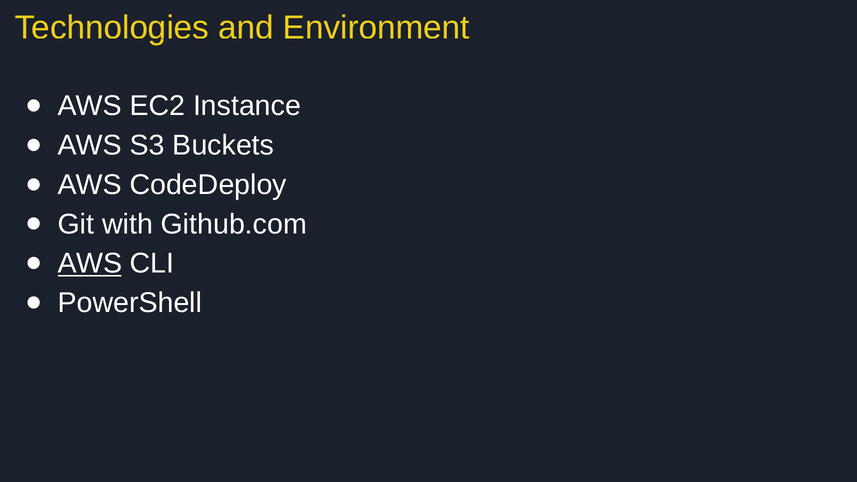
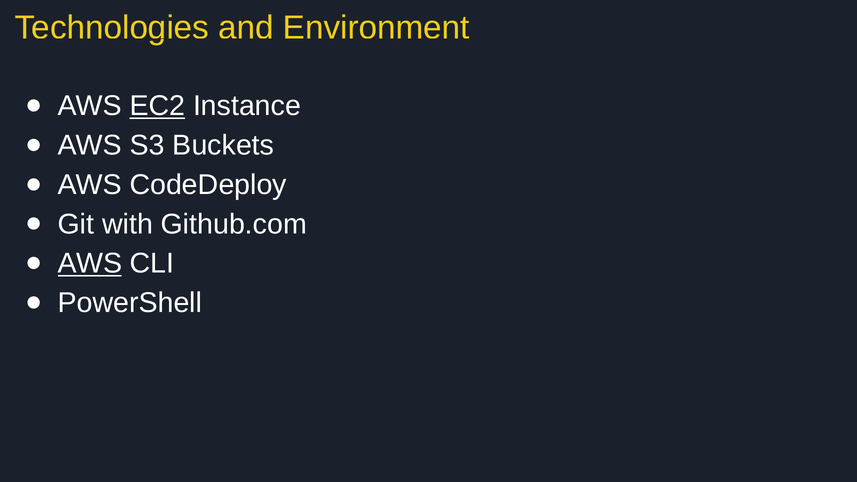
EC2 underline: none -> present
